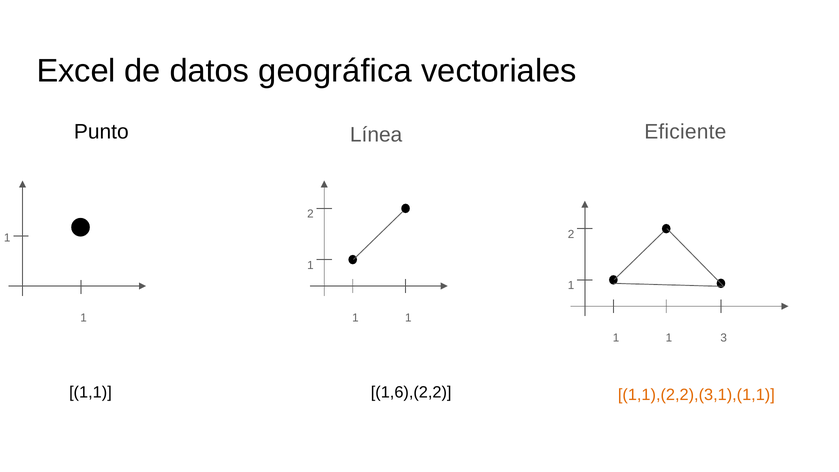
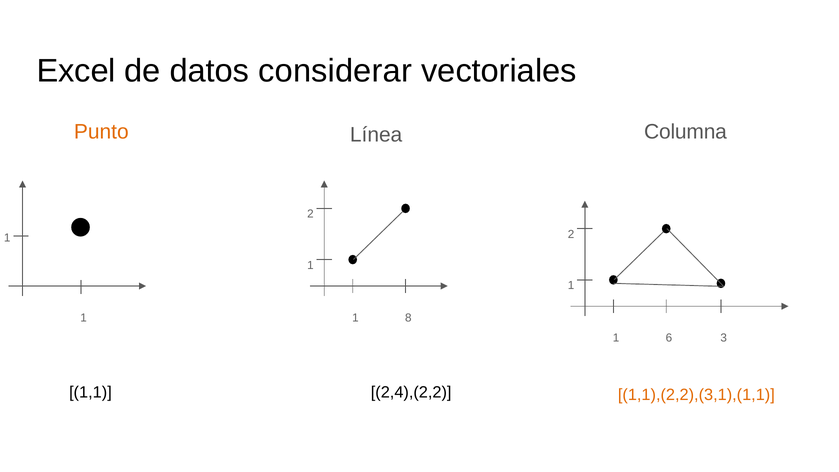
geográfica: geográfica -> considerar
Punto colour: black -> orange
Eficiente: Eficiente -> Columna
1 at (408, 318): 1 -> 8
1 at (669, 338): 1 -> 6
1,6),(2,2: 1,6),(2,2 -> 2,4),(2,2
